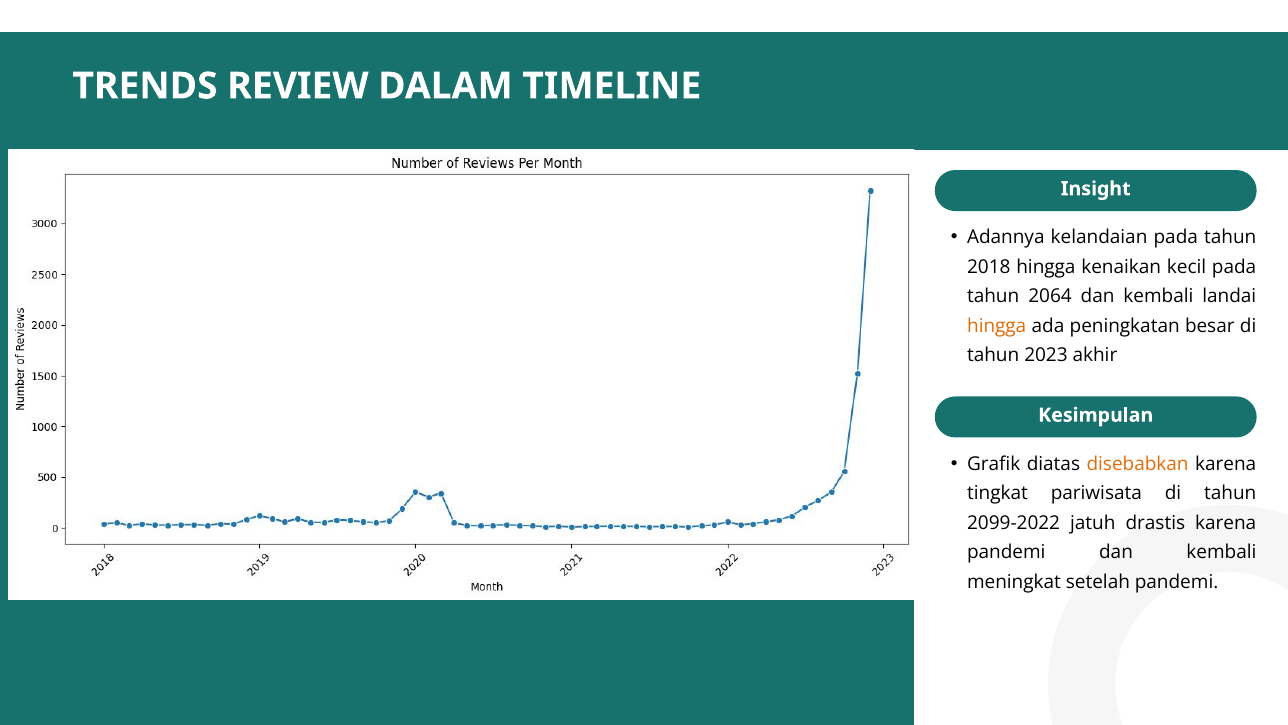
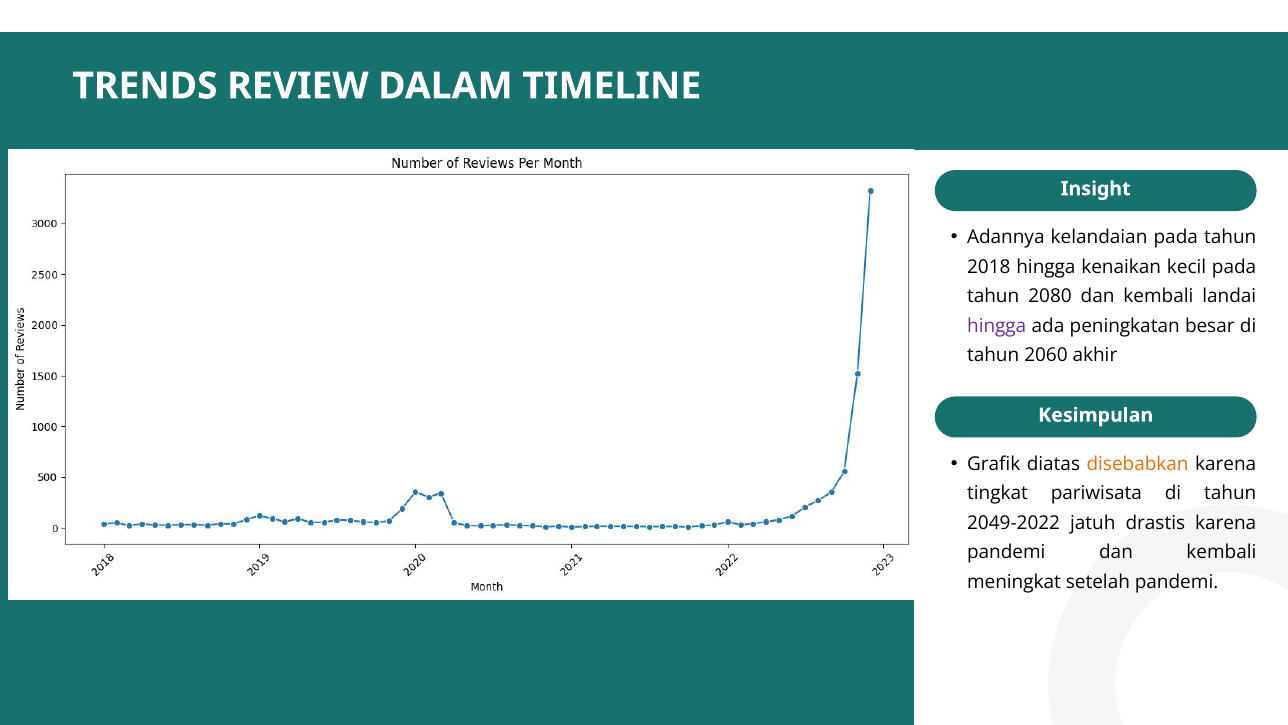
2064: 2064 -> 2080
hingga at (997, 326) colour: orange -> purple
2023: 2023 -> 2060
2099-2022: 2099-2022 -> 2049-2022
